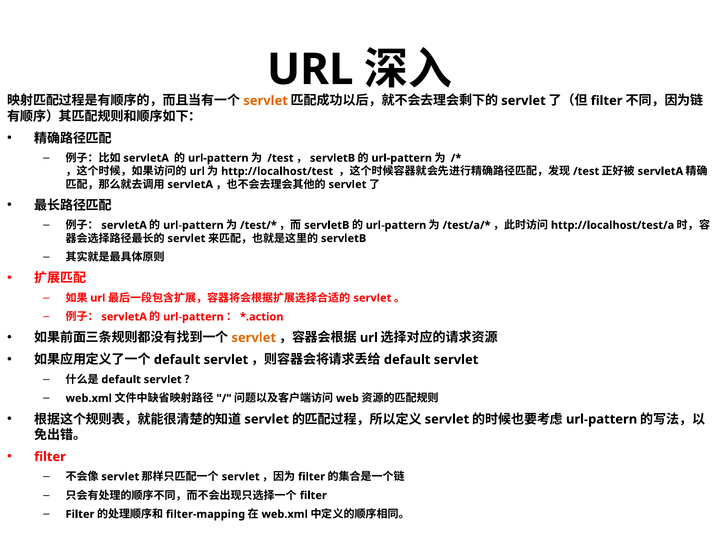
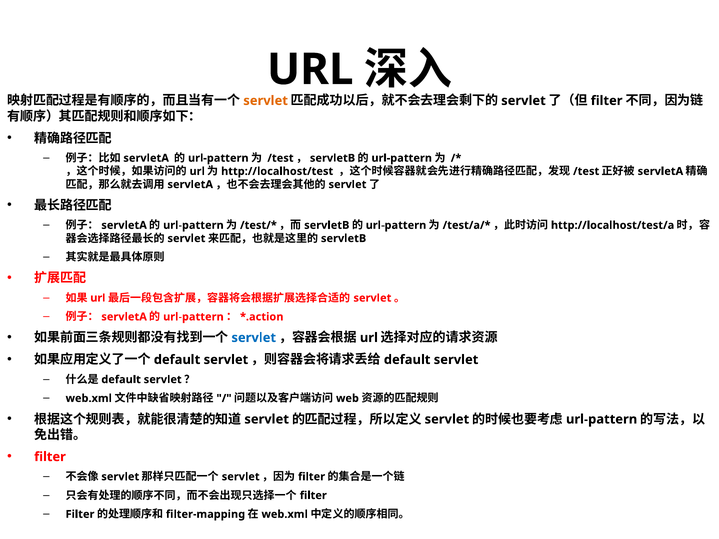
servlet at (254, 338) colour: orange -> blue
